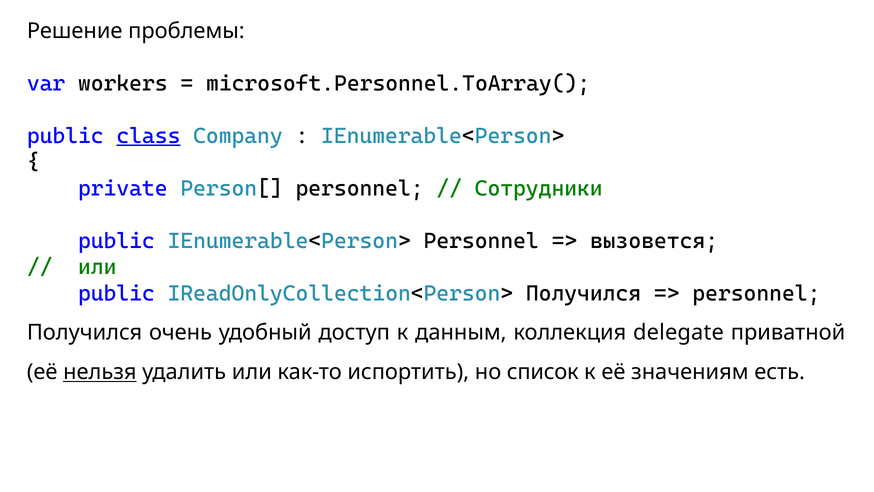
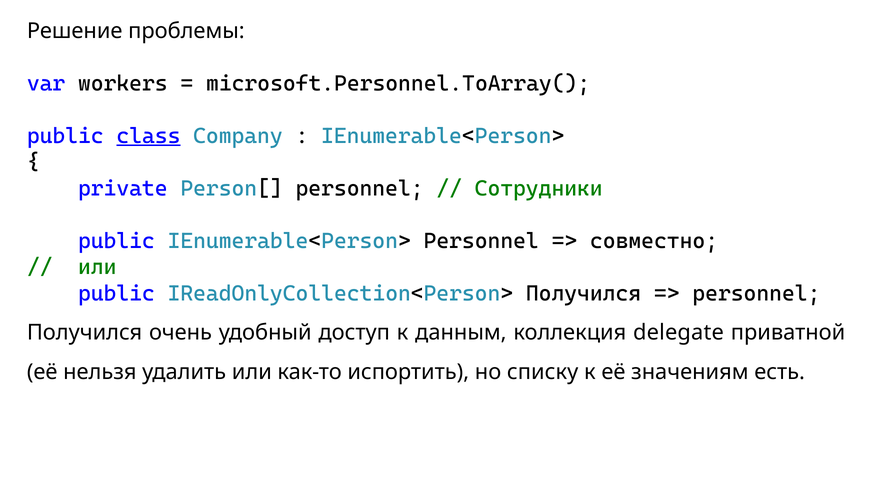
вызовется: вызовется -> совместно
нельзя underline: present -> none
список: список -> списку
